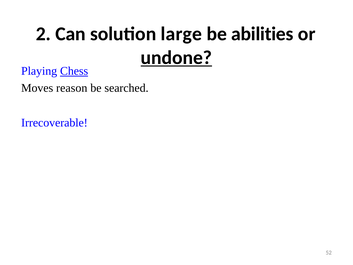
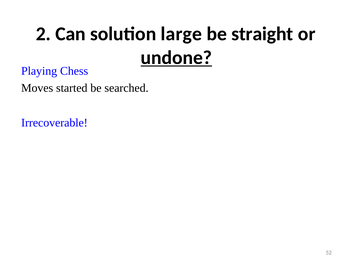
abilities: abilities -> straight
Chess underline: present -> none
reason: reason -> started
